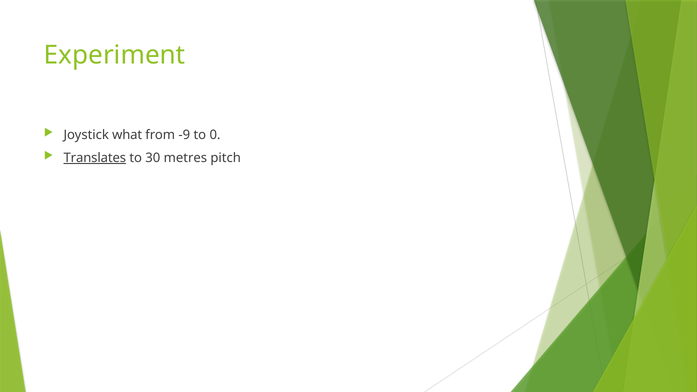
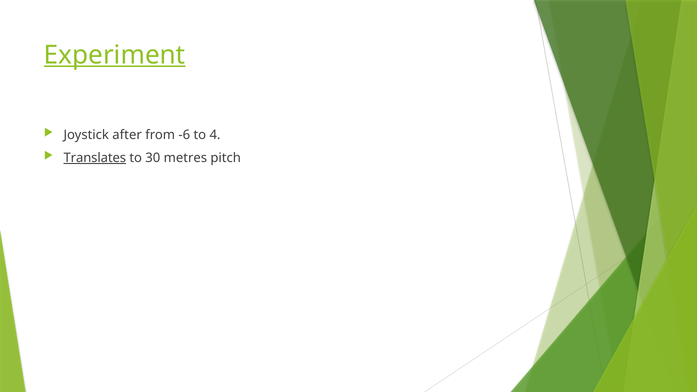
Experiment underline: none -> present
what: what -> after
-9: -9 -> -6
0: 0 -> 4
